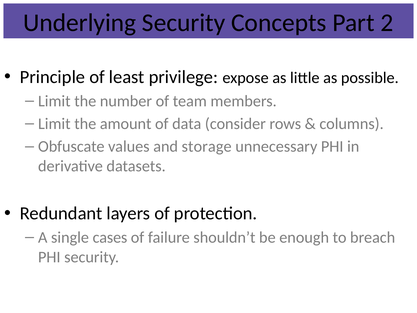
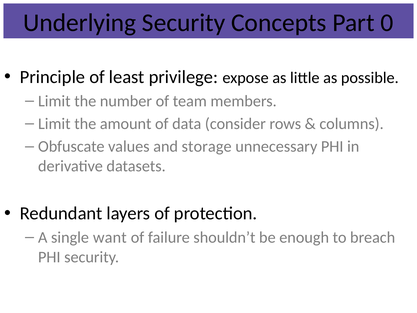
2: 2 -> 0
cases: cases -> want
